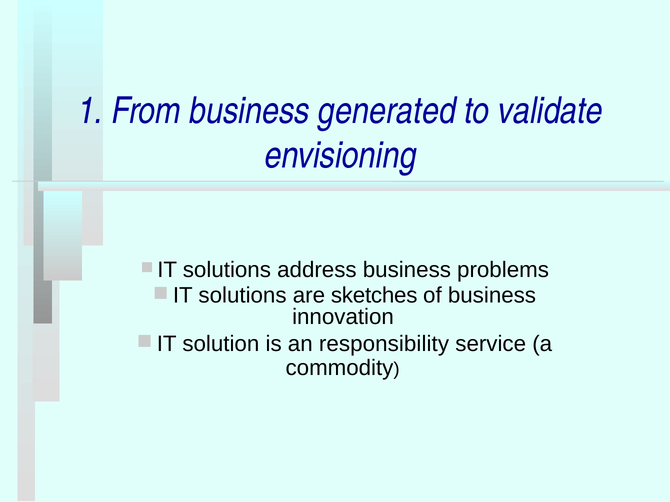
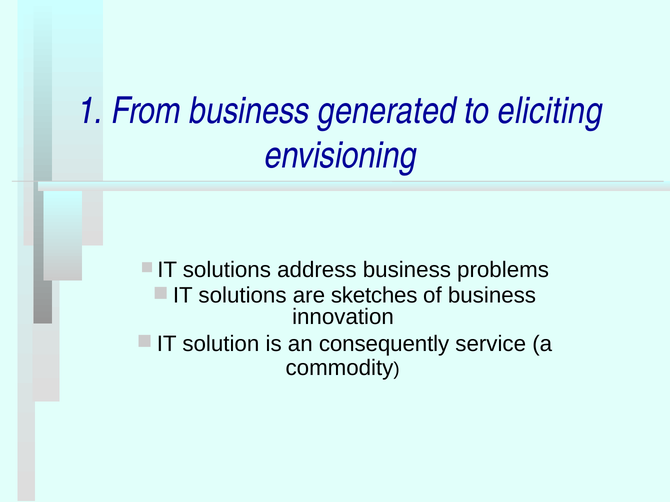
validate: validate -> eliciting
responsibility: responsibility -> consequently
